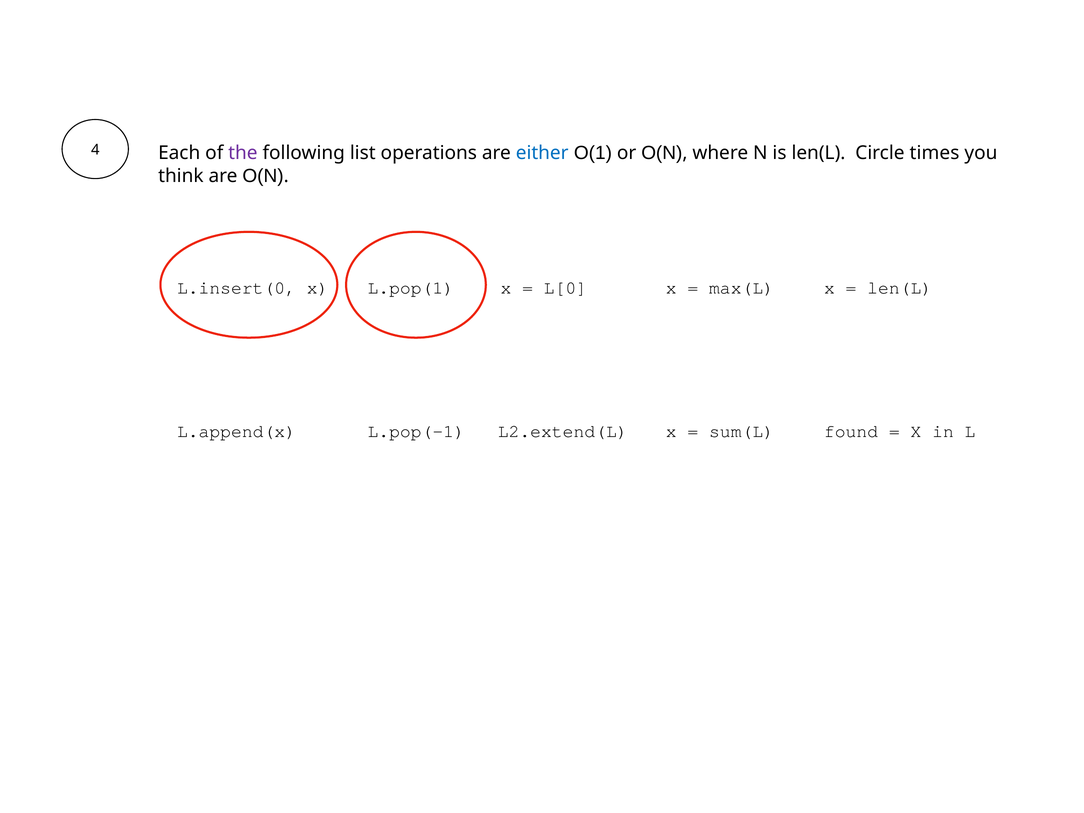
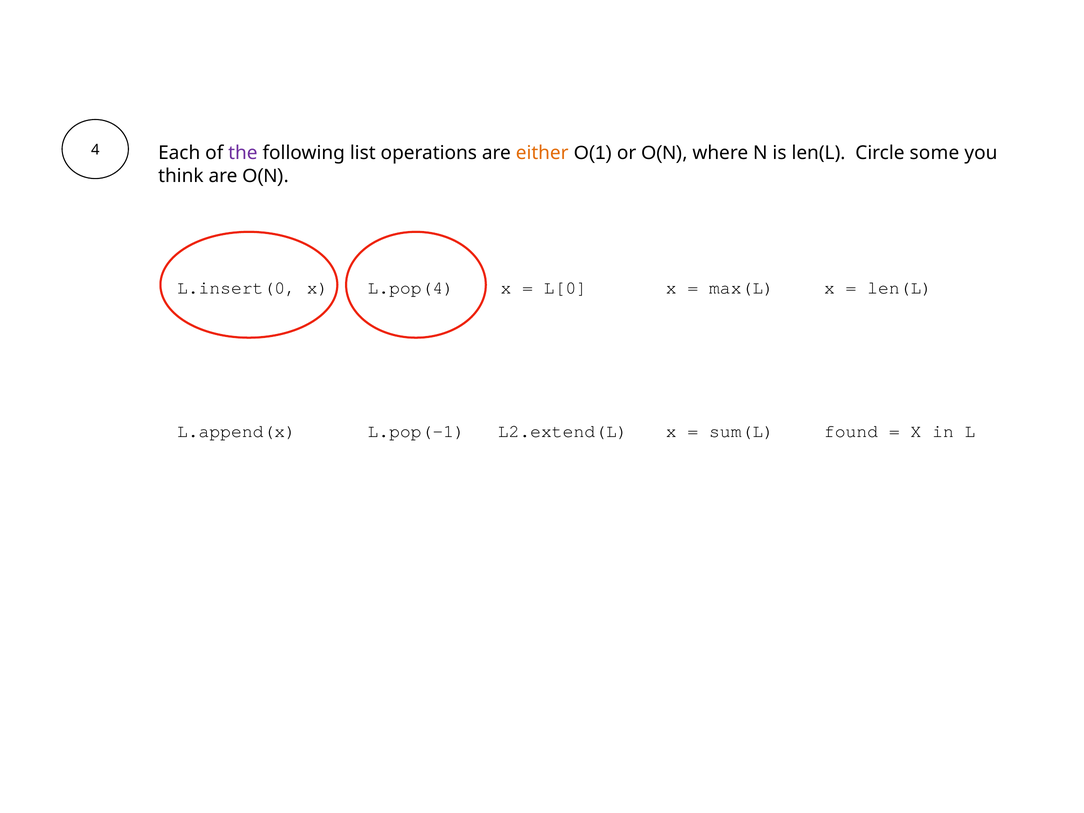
either colour: blue -> orange
times: times -> some
L.pop(1: L.pop(1 -> L.pop(4
